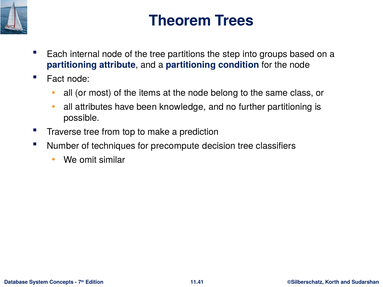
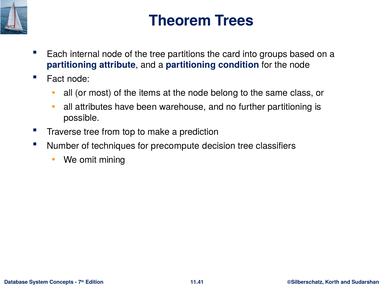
step: step -> card
knowledge: knowledge -> warehouse
similar: similar -> mining
